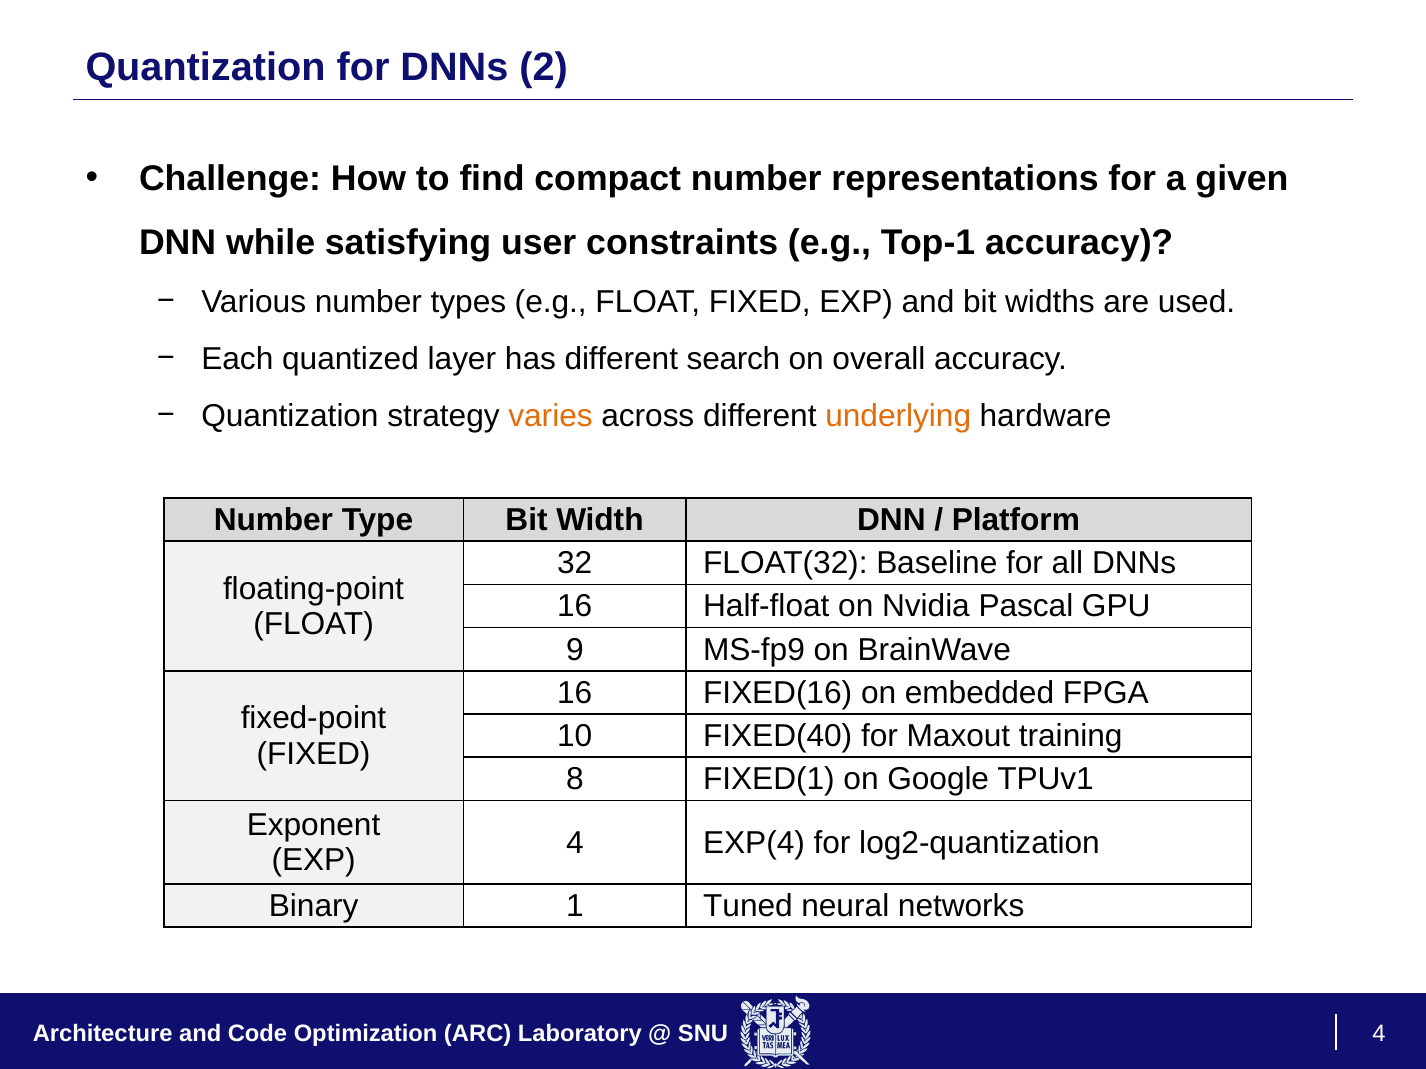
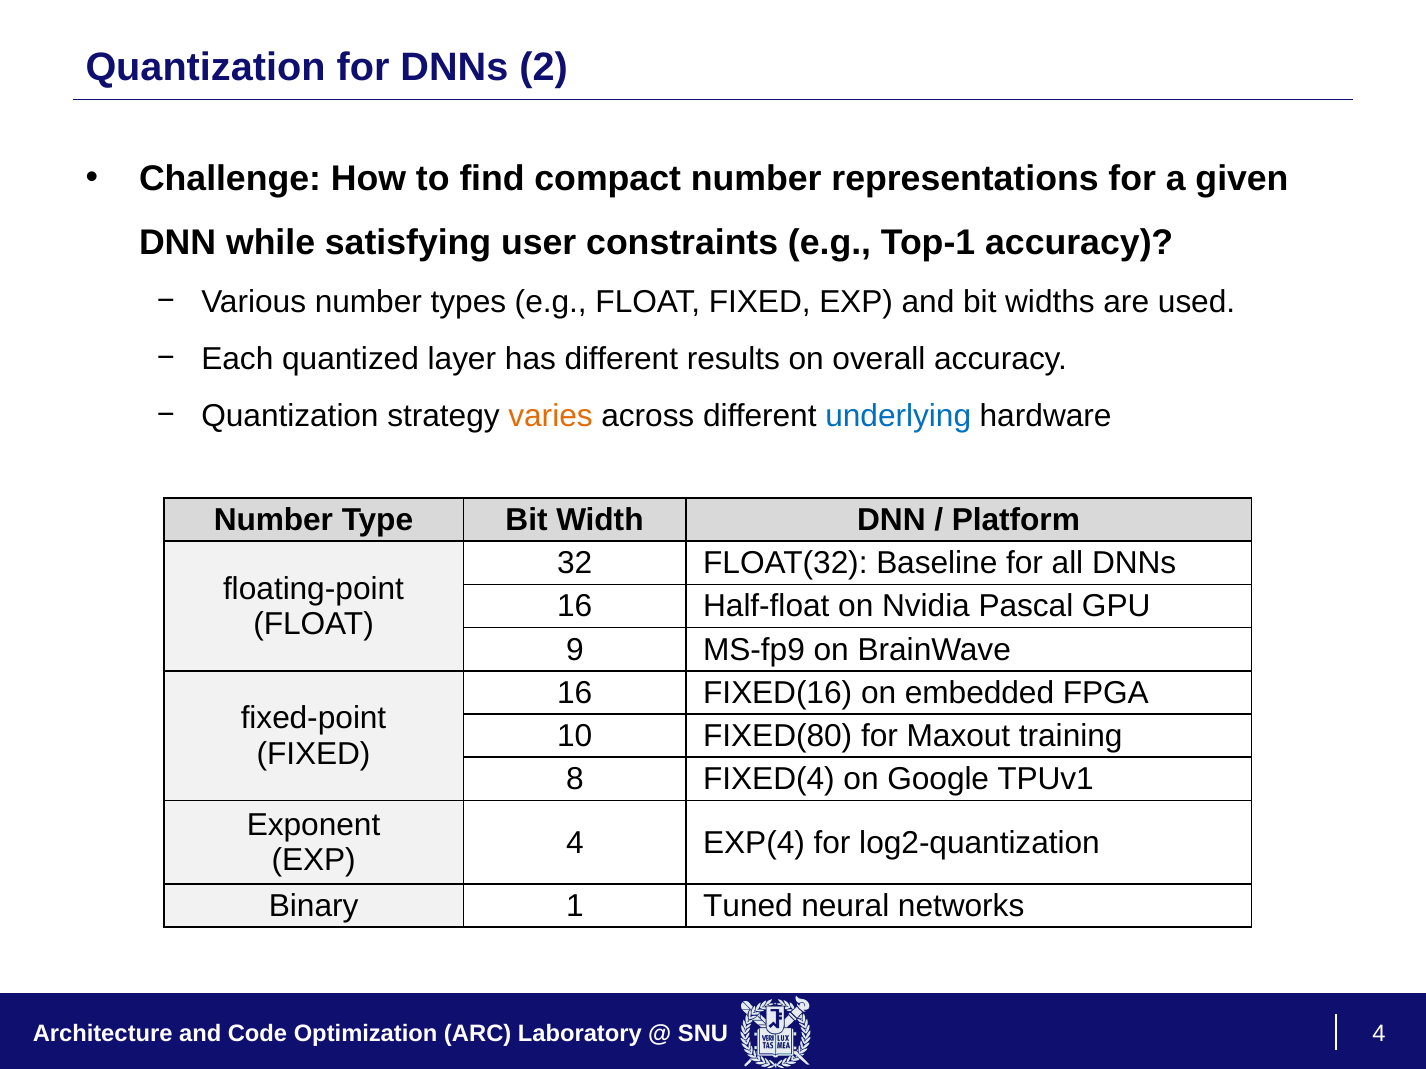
search: search -> results
underlying colour: orange -> blue
FIXED(40: FIXED(40 -> FIXED(80
FIXED(1: FIXED(1 -> FIXED(4
